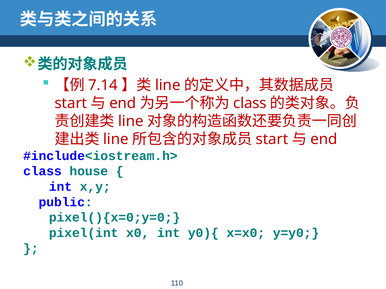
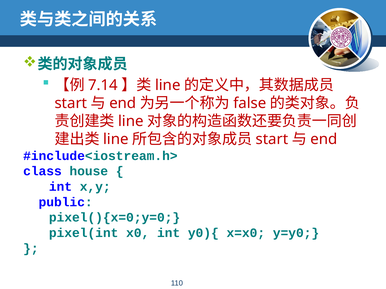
class at (250, 103): class -> false
